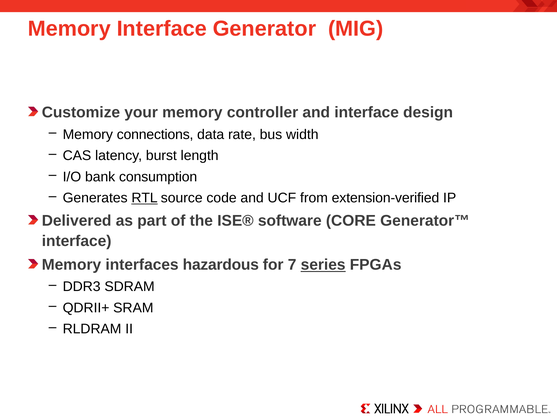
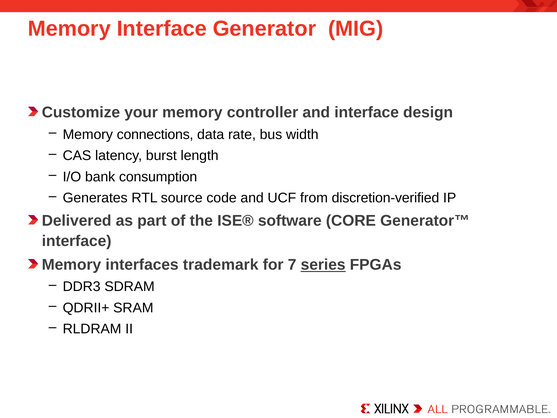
RTL underline: present -> none
extension-verified: extension-verified -> discretion-verified
hazardous: hazardous -> trademark
